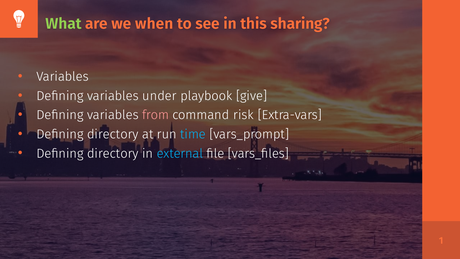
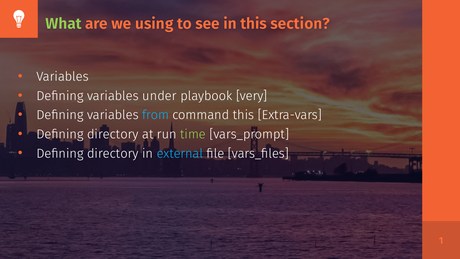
when: when -> using
sharing: sharing -> section
give: give -> very
from colour: pink -> light blue
command risk: risk -> this
time colour: light blue -> light green
